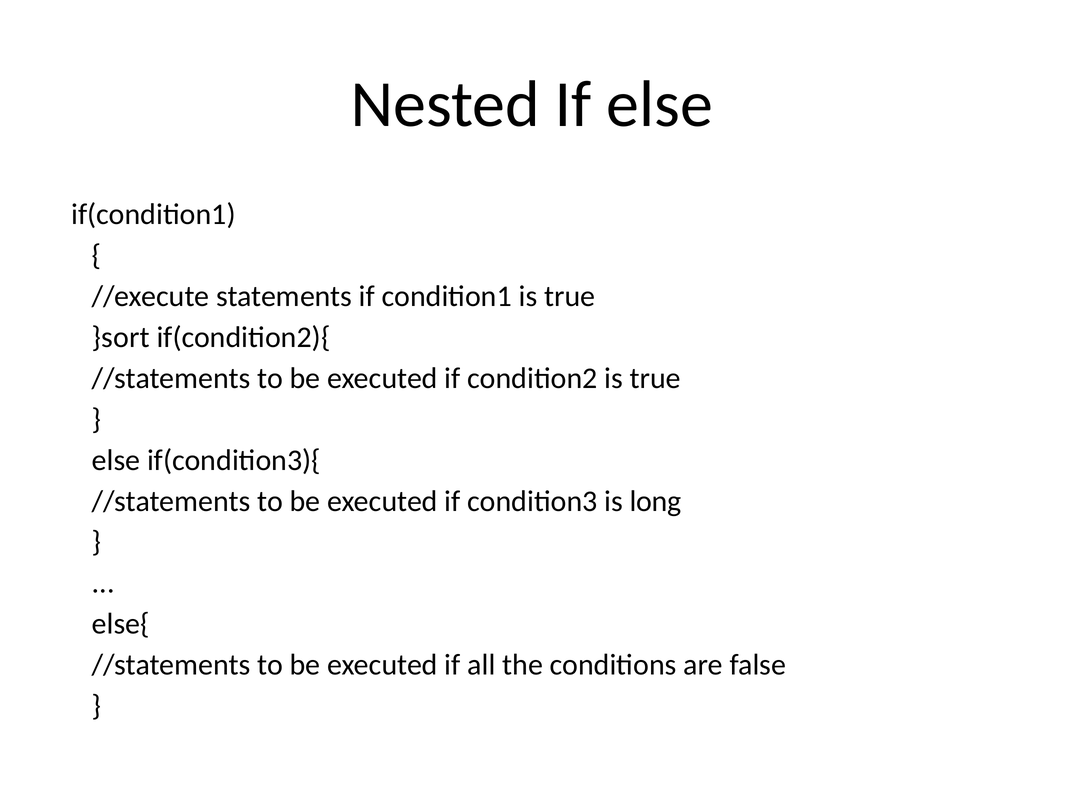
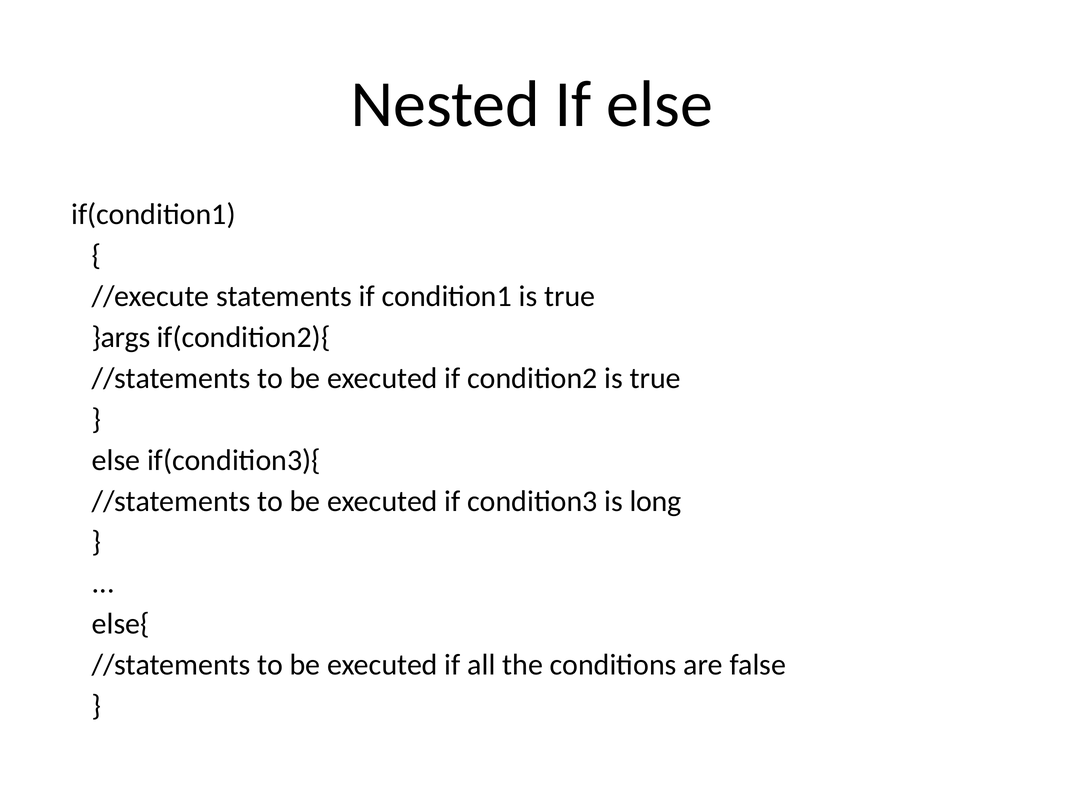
}sort: }sort -> }args
